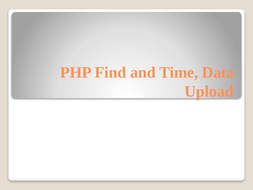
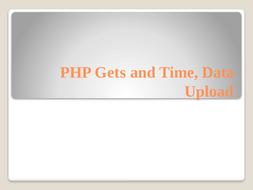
Find: Find -> Gets
